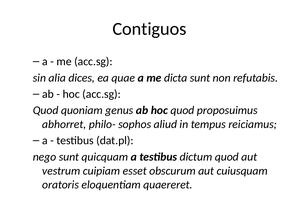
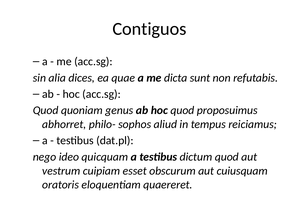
nego sunt: sunt -> ideo
